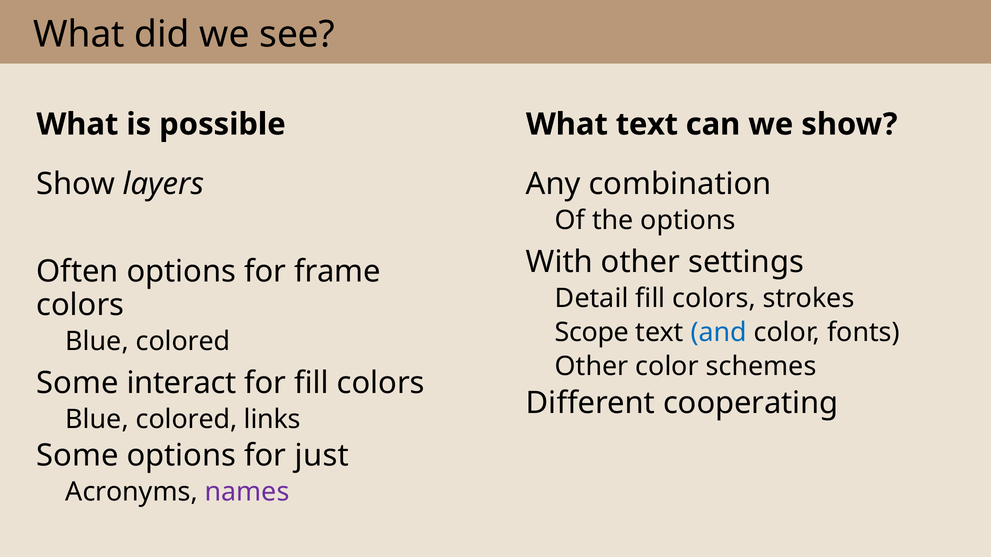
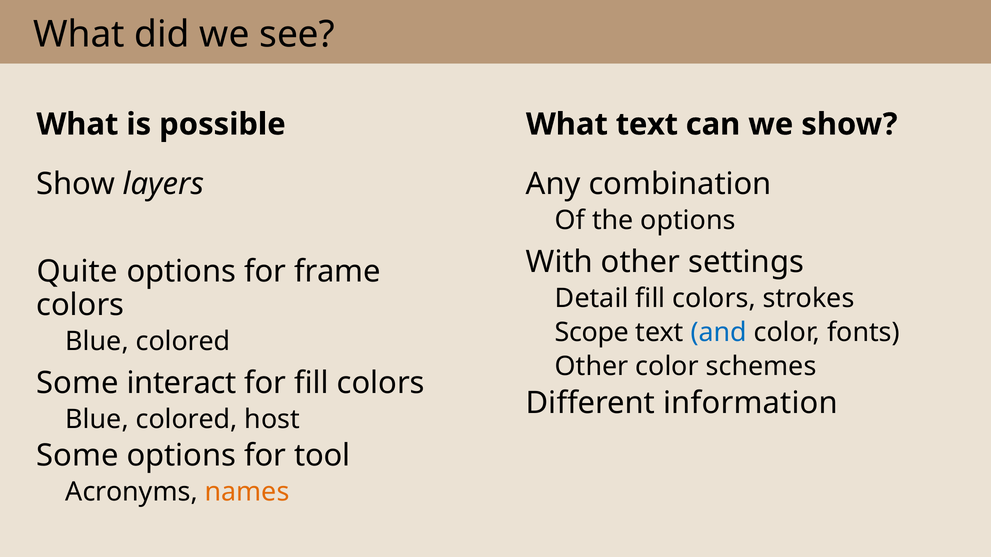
Often: Often -> Quite
cooperating: cooperating -> information
links: links -> host
just: just -> tool
names colour: purple -> orange
